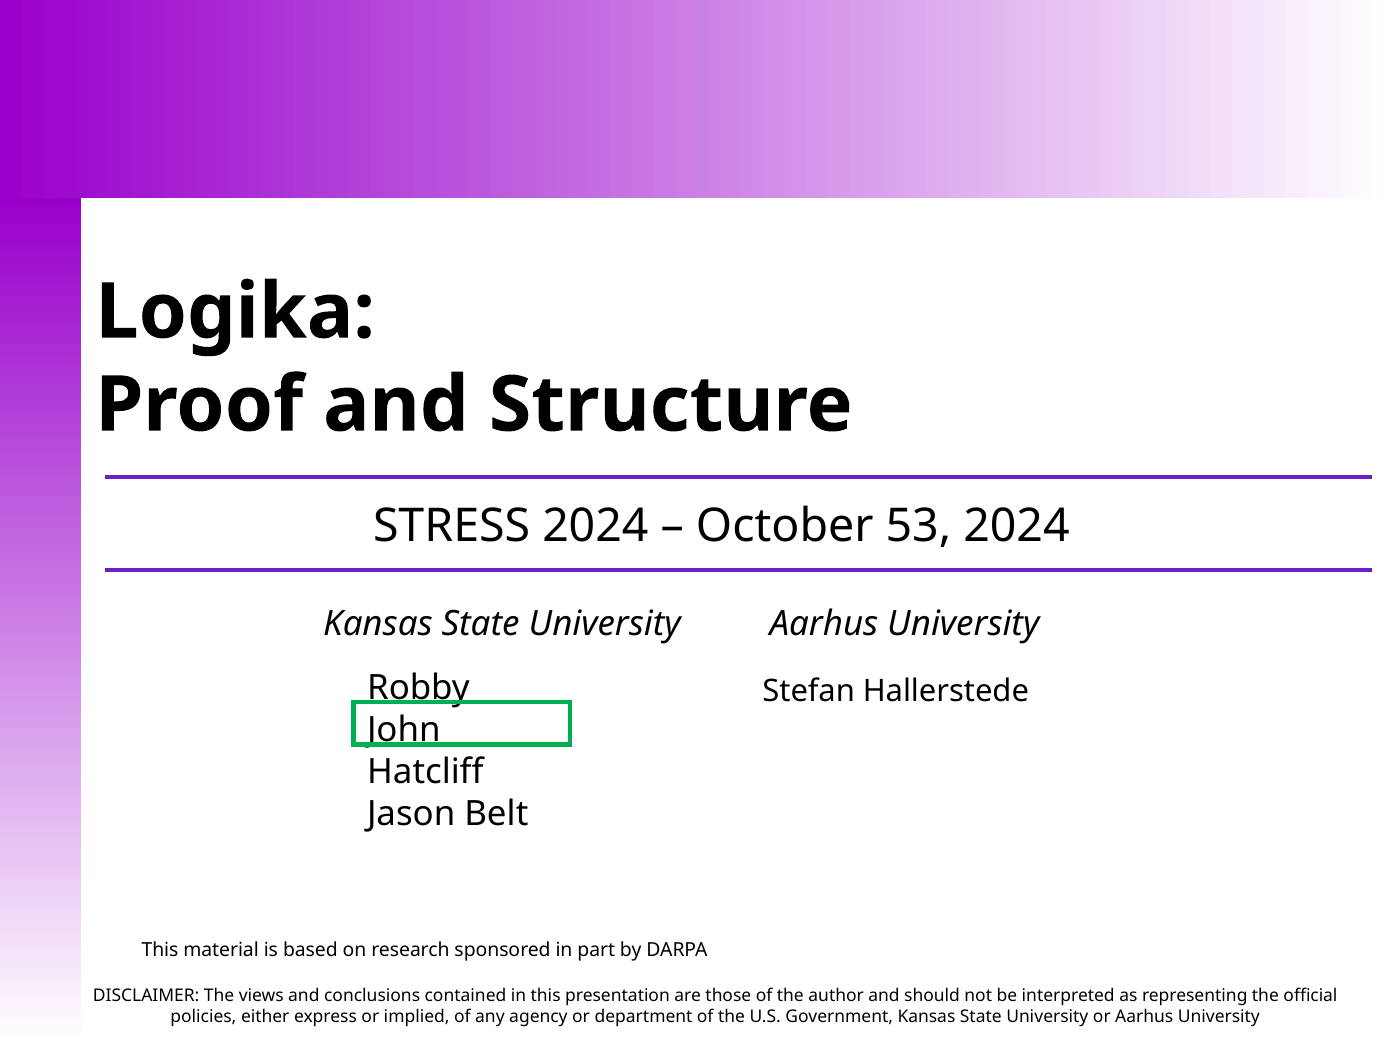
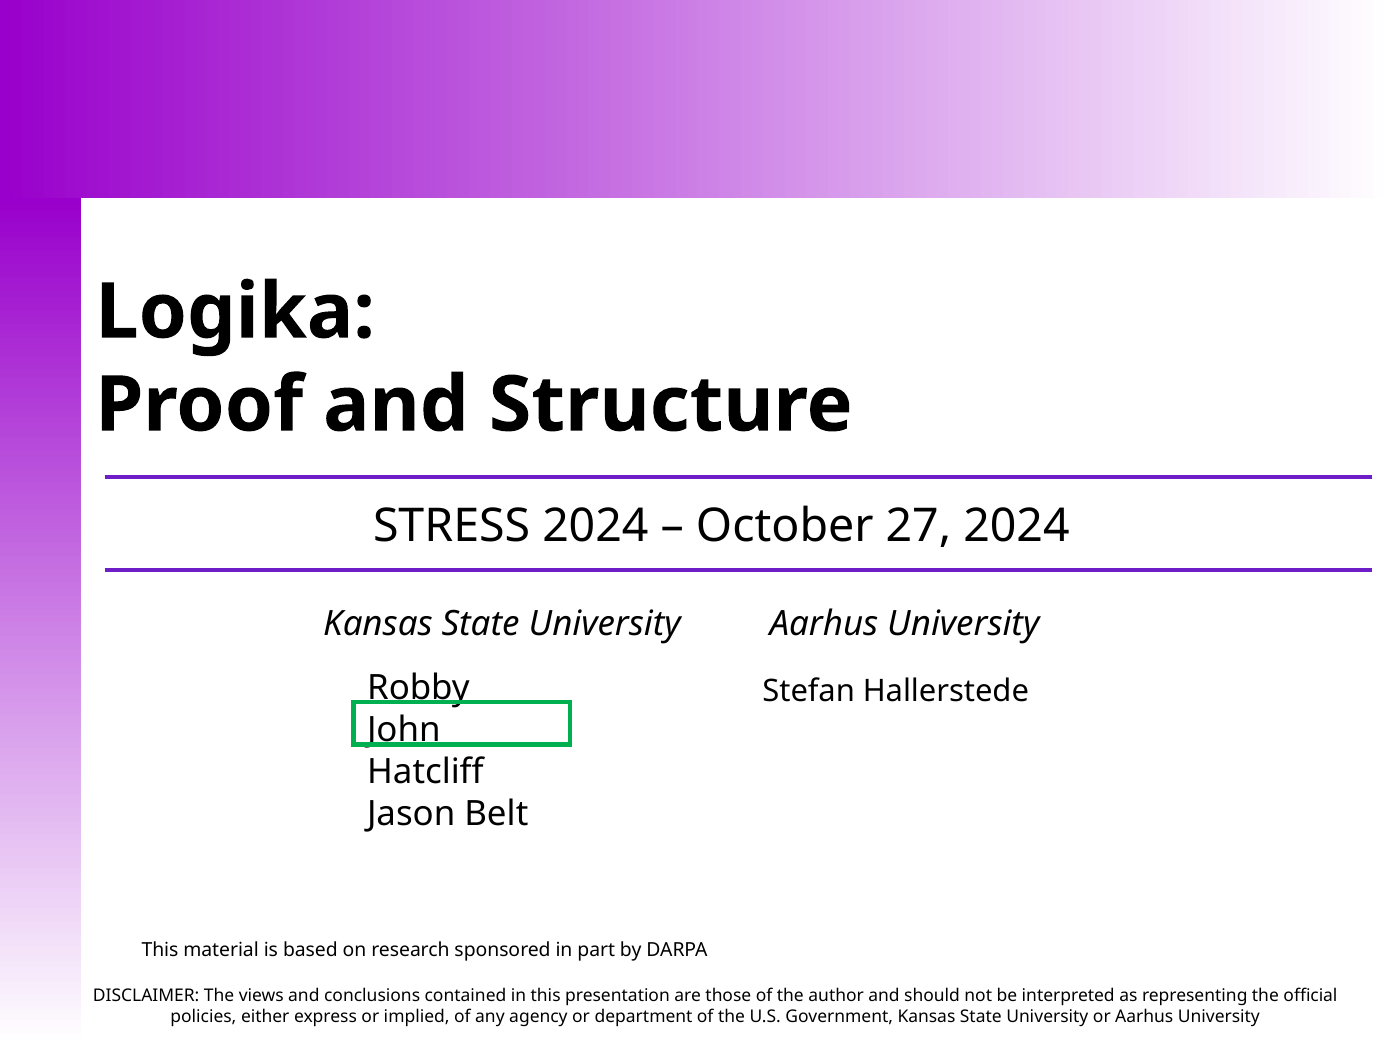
53: 53 -> 27
